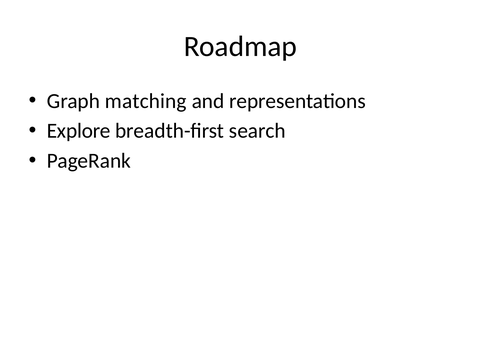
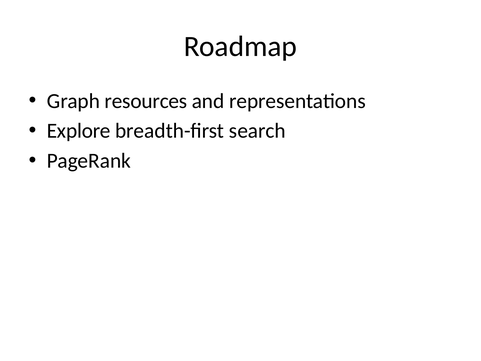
matching: matching -> resources
